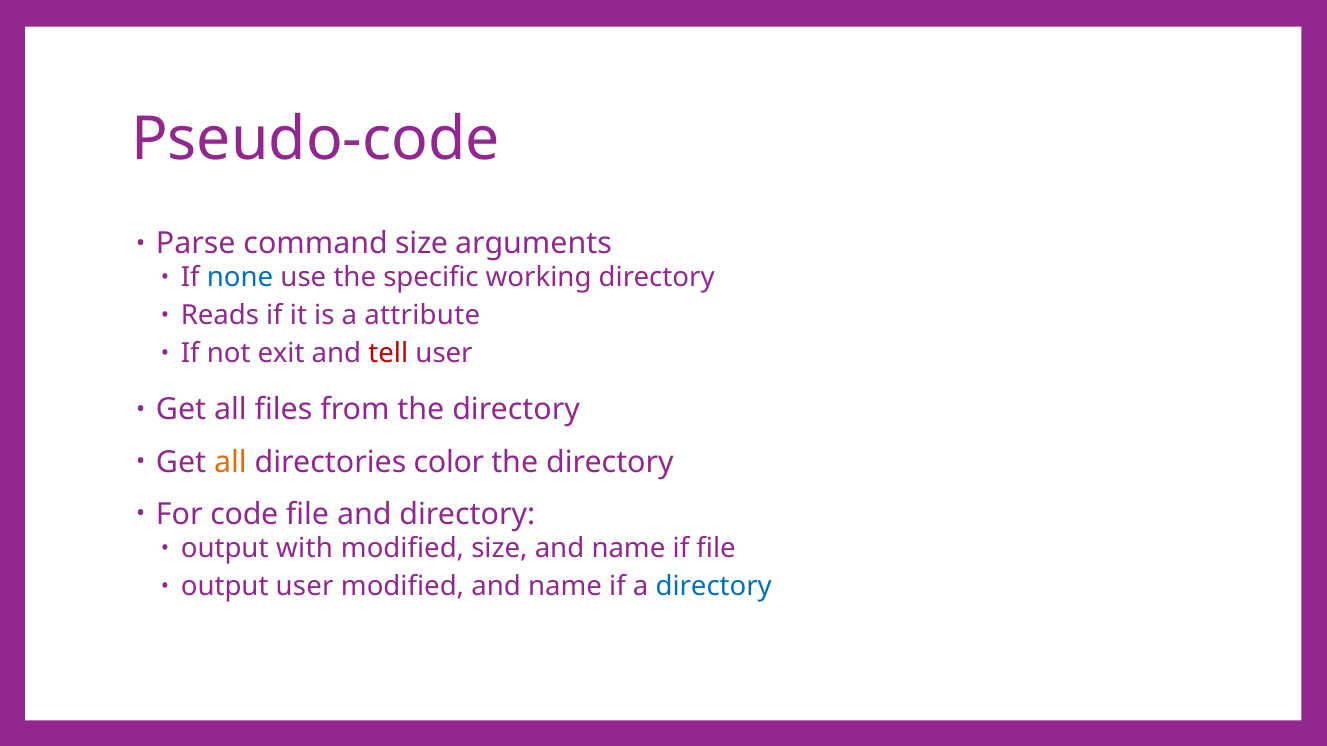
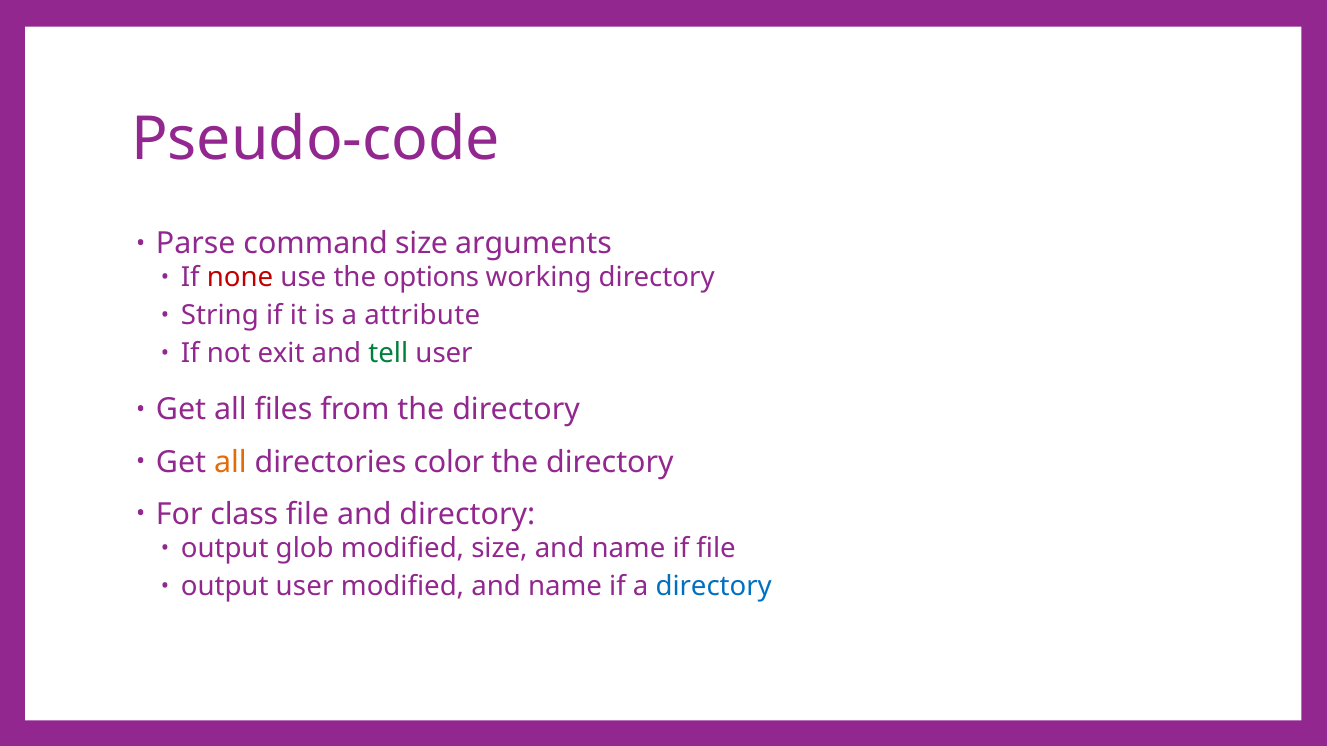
none colour: blue -> red
specific: specific -> options
Reads: Reads -> String
tell colour: red -> green
code: code -> class
with: with -> glob
